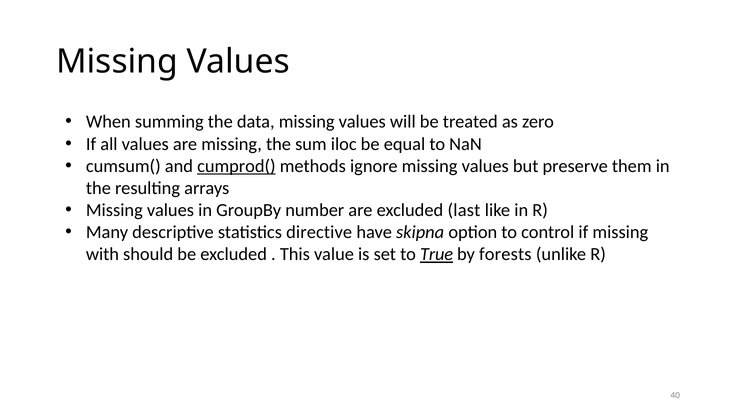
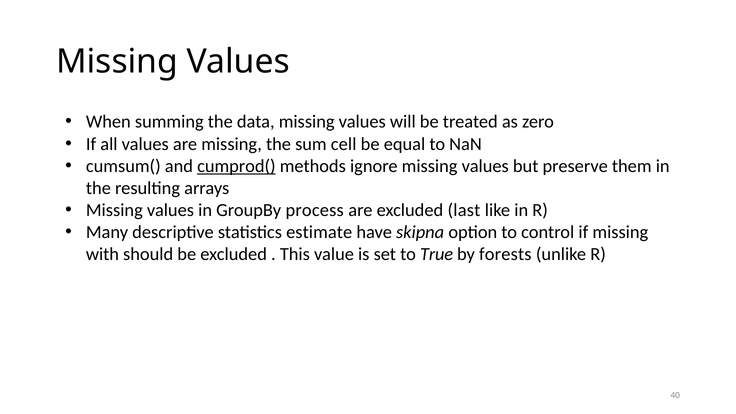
iloc: iloc -> cell
number: number -> process
directive: directive -> estimate
True underline: present -> none
